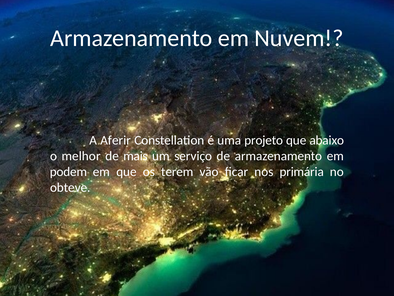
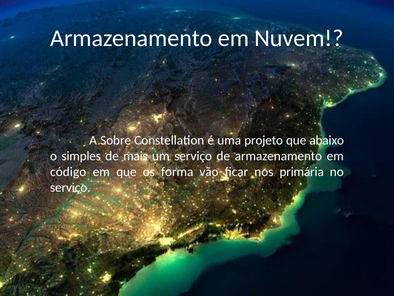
Aferir: Aferir -> Sobre
melhor: melhor -> simples
podem: podem -> código
terem: terem -> forma
obteve at (70, 187): obteve -> serviço
